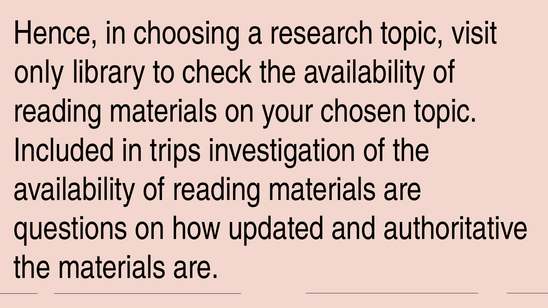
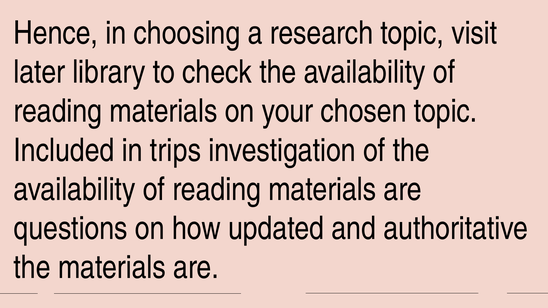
only: only -> later
